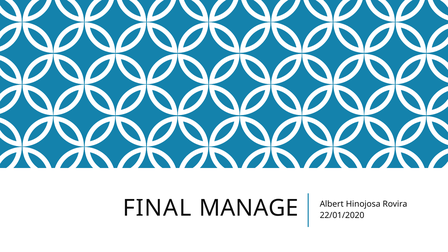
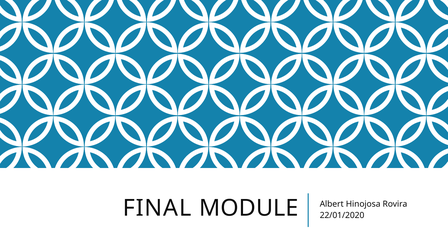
MANAGE: MANAGE -> MODULE
